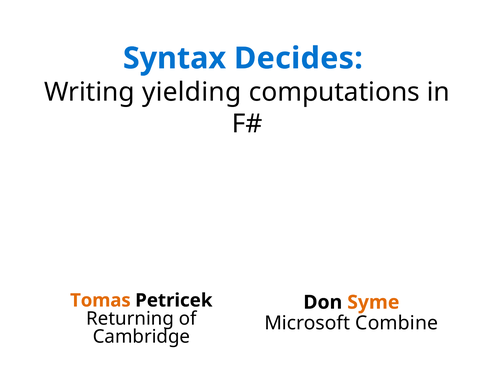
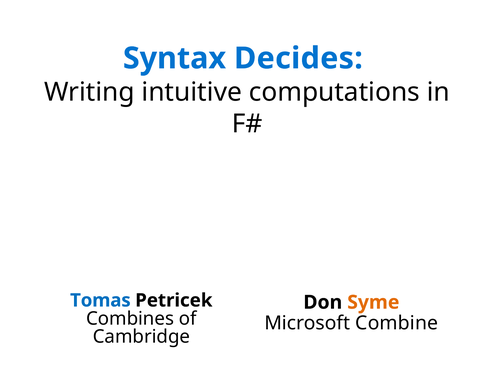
yielding: yielding -> intuitive
Tomas colour: orange -> blue
Returning: Returning -> Combines
